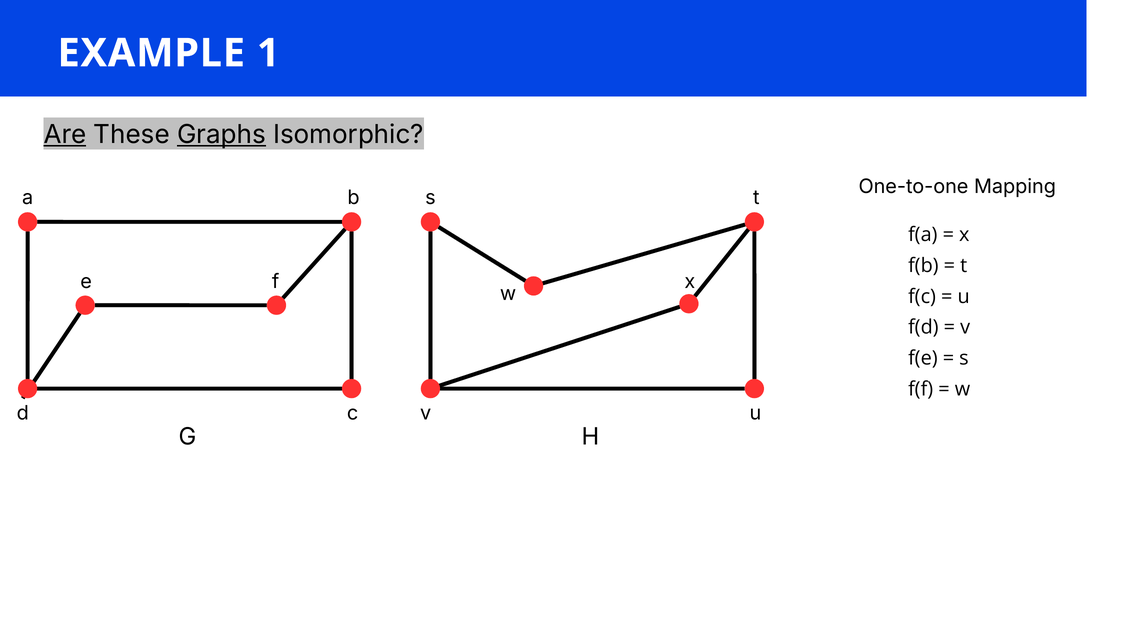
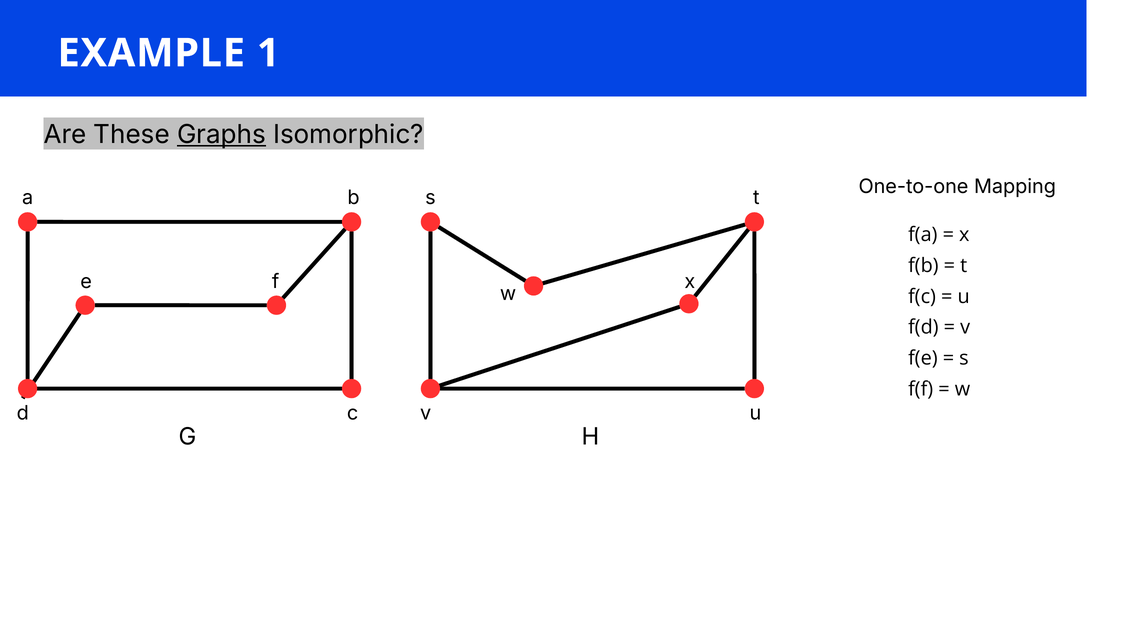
Are underline: present -> none
